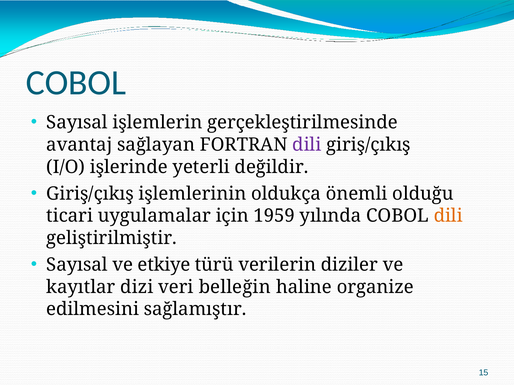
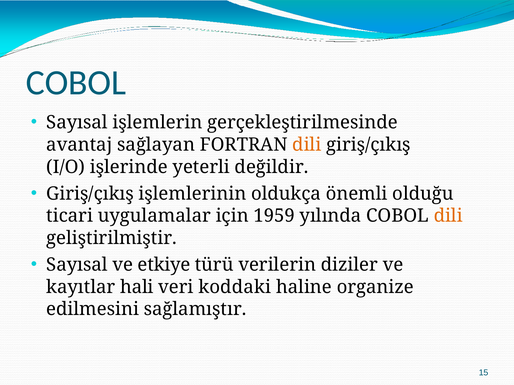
dili at (307, 145) colour: purple -> orange
dizi: dizi -> hali
belleğin: belleğin -> koddaki
